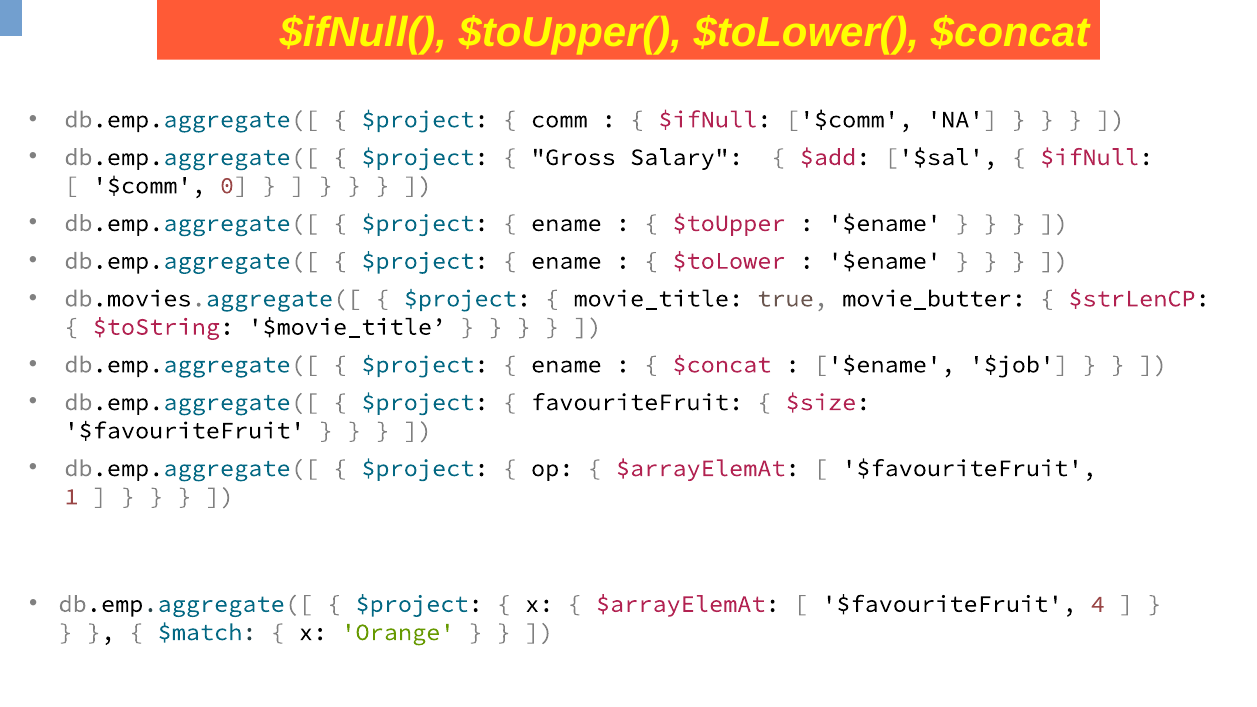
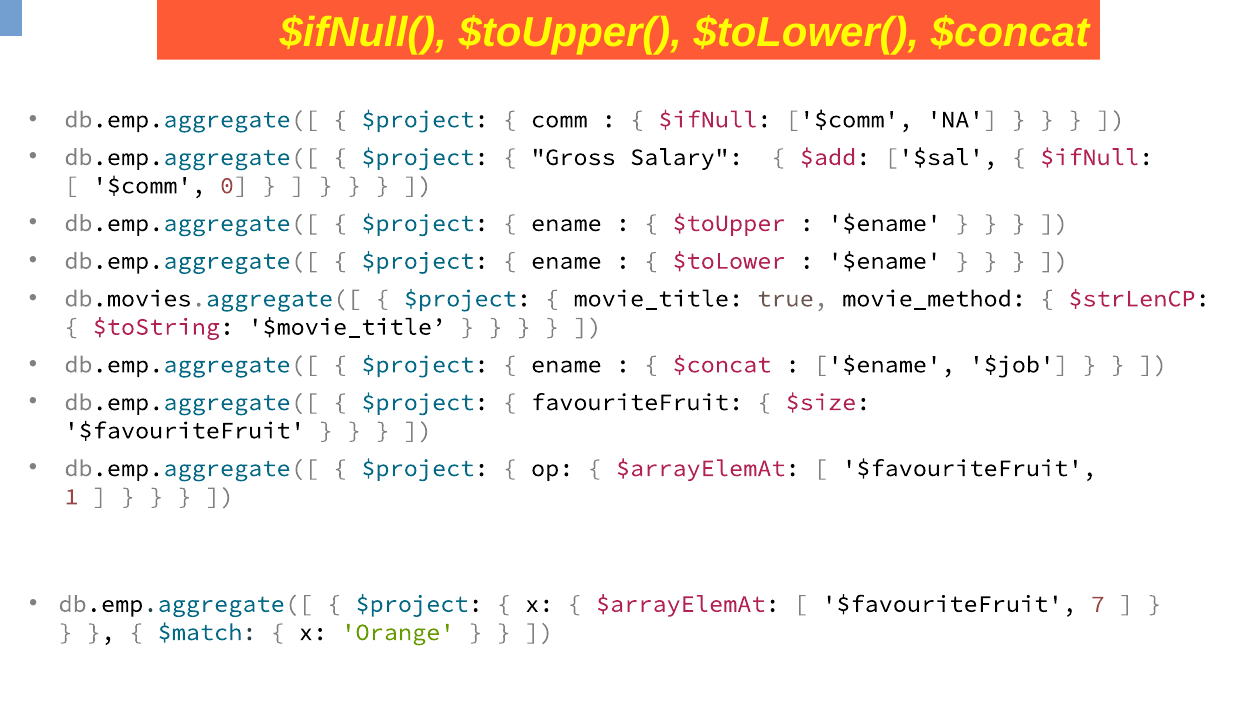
movie_butter: movie_butter -> movie_method
4: 4 -> 7
